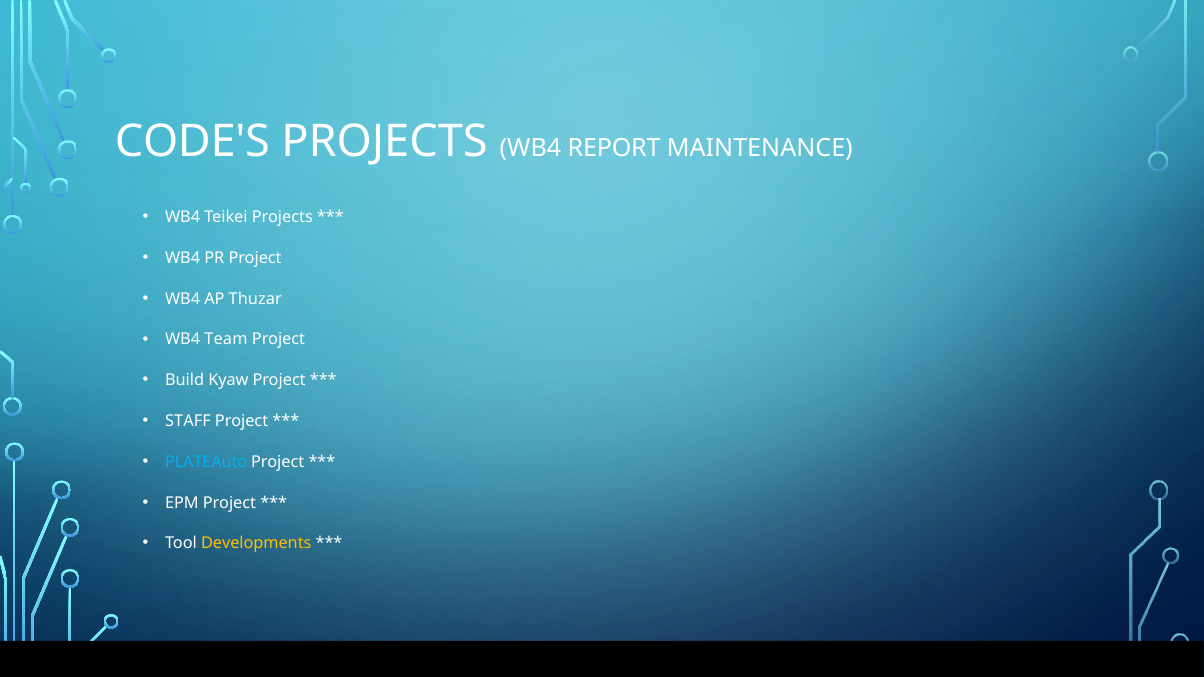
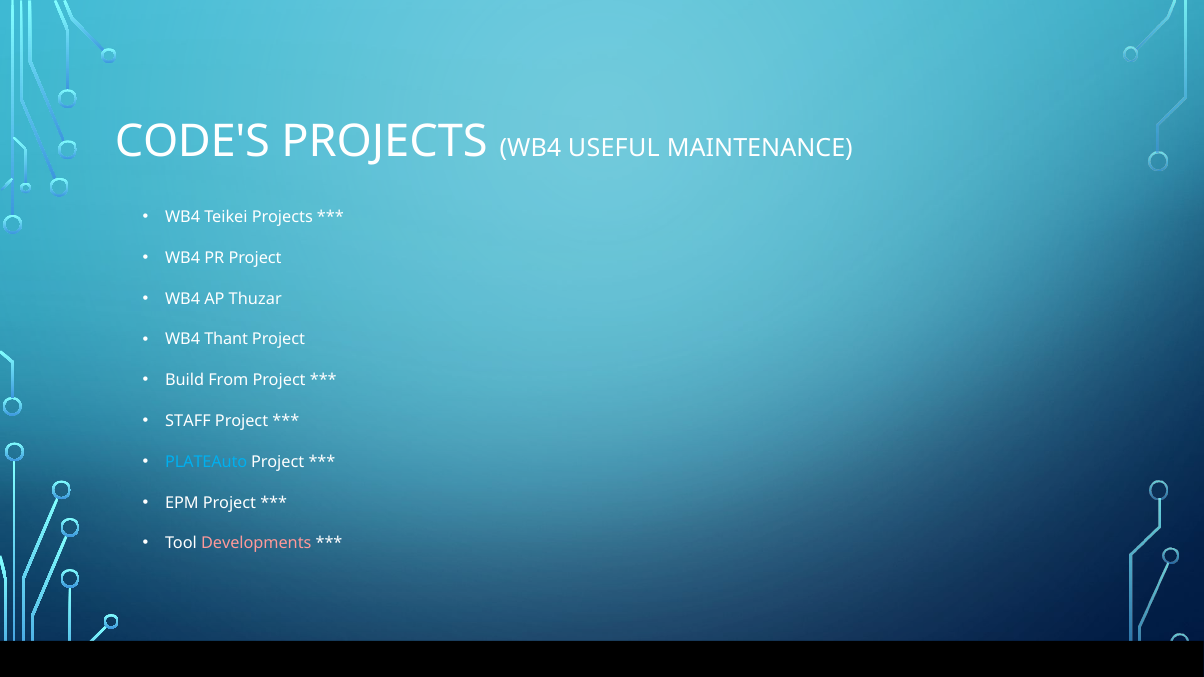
REPORT: REPORT -> USEFUL
Team: Team -> Thant
Kyaw: Kyaw -> From
Developments colour: yellow -> pink
